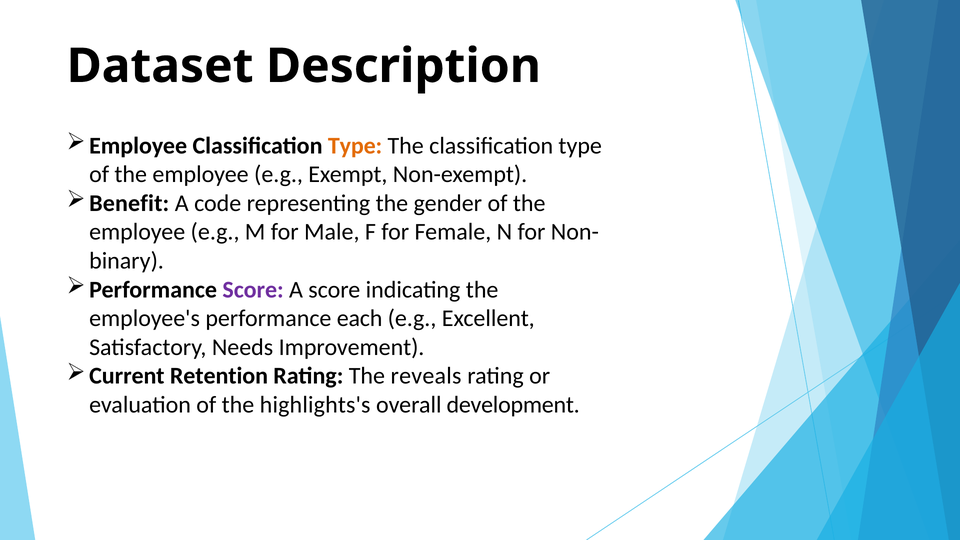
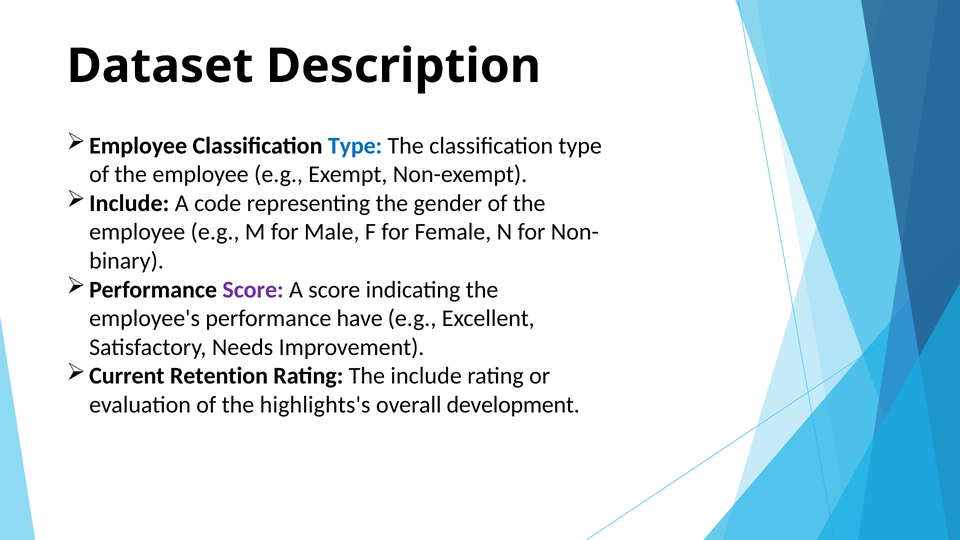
Type at (355, 146) colour: orange -> blue
Benefit at (129, 203): Benefit -> Include
each: each -> have
The reveals: reveals -> include
